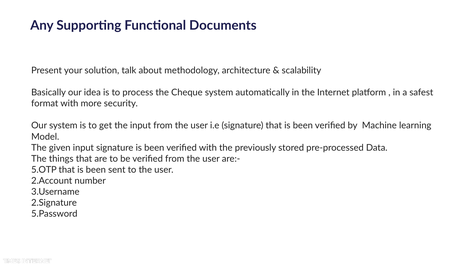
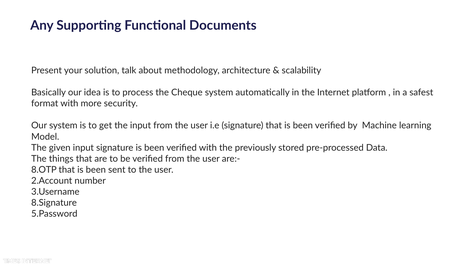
5.OTP: 5.OTP -> 8.OTP
2.Signature: 2.Signature -> 8.Signature
